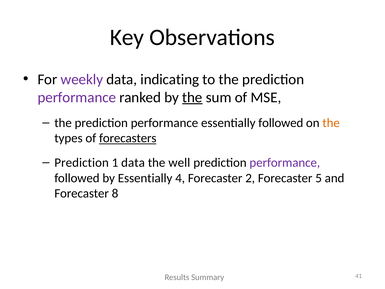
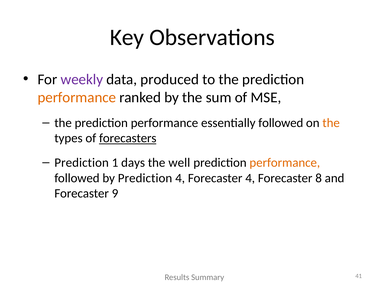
indicating: indicating -> produced
performance at (77, 97) colour: purple -> orange
the at (192, 97) underline: present -> none
1 data: data -> days
performance at (285, 163) colour: purple -> orange
by Essentially: Essentially -> Prediction
Forecaster 2: 2 -> 4
5: 5 -> 8
8: 8 -> 9
